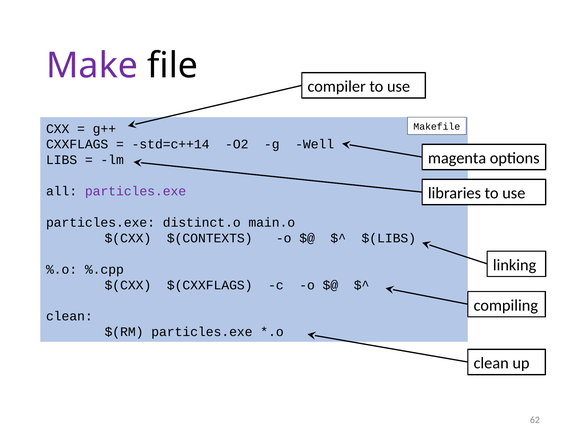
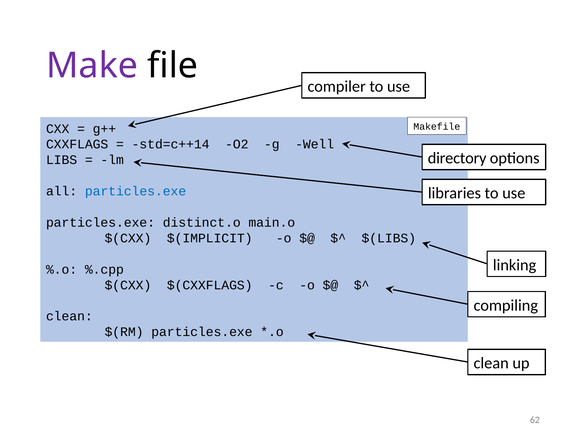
magenta: magenta -> directory
particles.exe at (136, 191) colour: purple -> blue
$(CONTEXTS: $(CONTEXTS -> $(IMPLICIT
